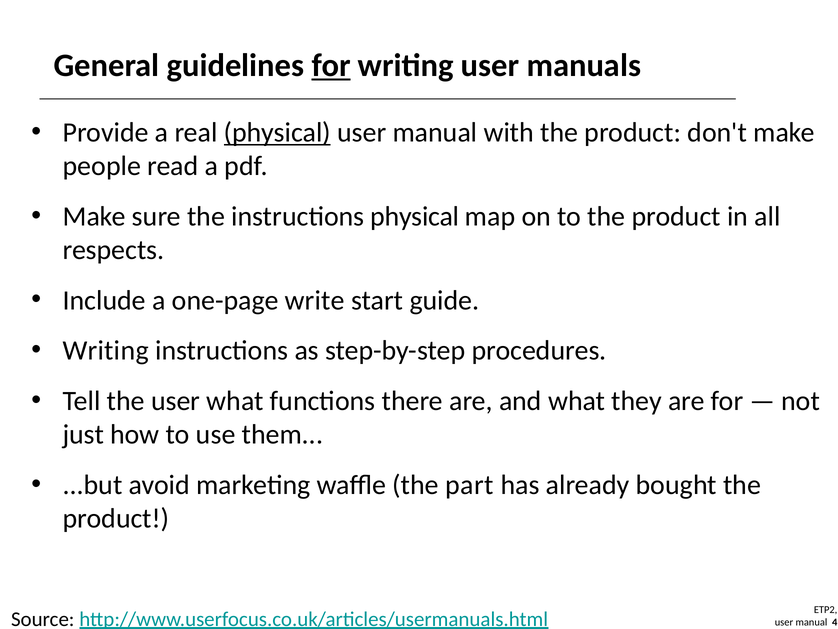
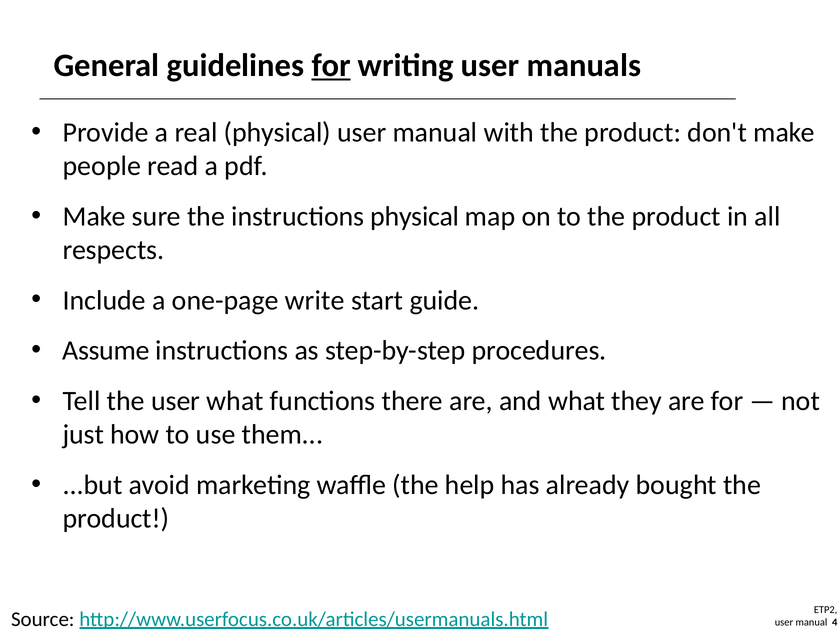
physical at (277, 132) underline: present -> none
Writing at (106, 350): Writing -> Assume
part: part -> help
